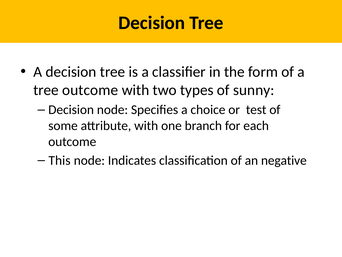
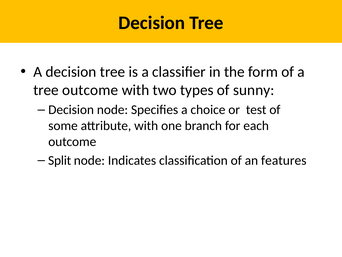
This: This -> Split
negative: negative -> features
